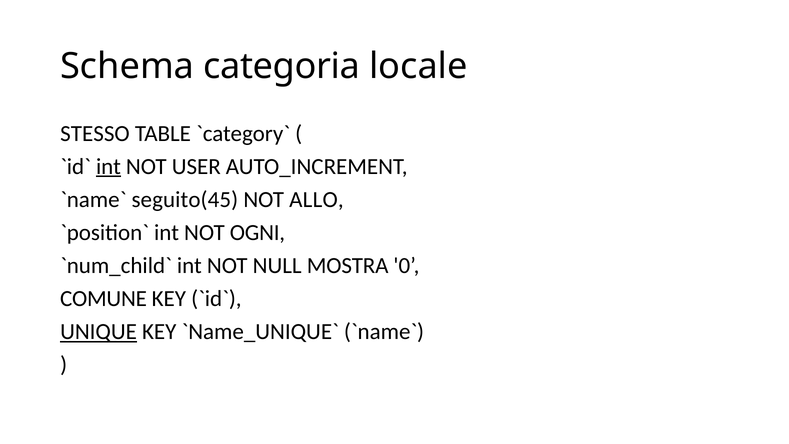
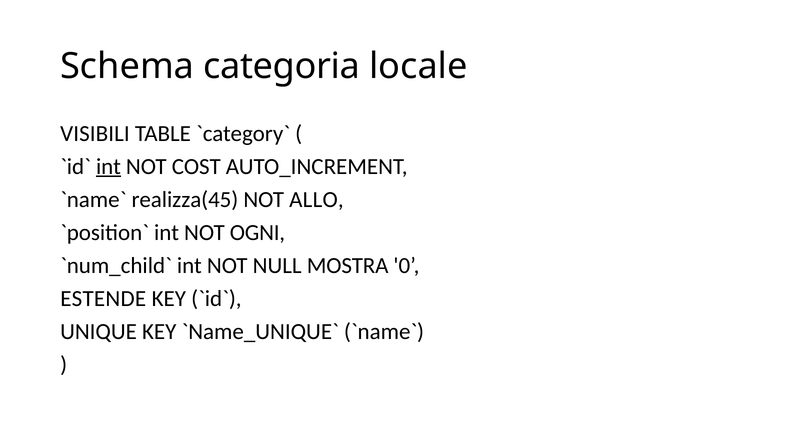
STESSO: STESSO -> VISIBILI
USER: USER -> COST
seguito(45: seguito(45 -> realizza(45
COMUNE: COMUNE -> ESTENDE
UNIQUE underline: present -> none
